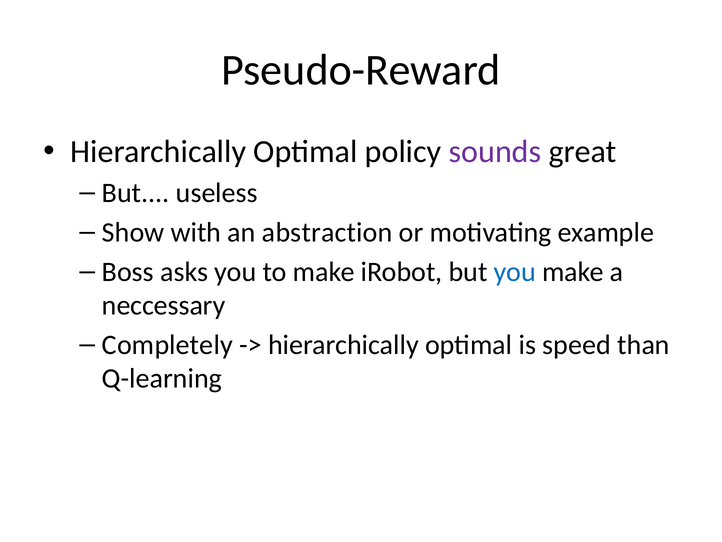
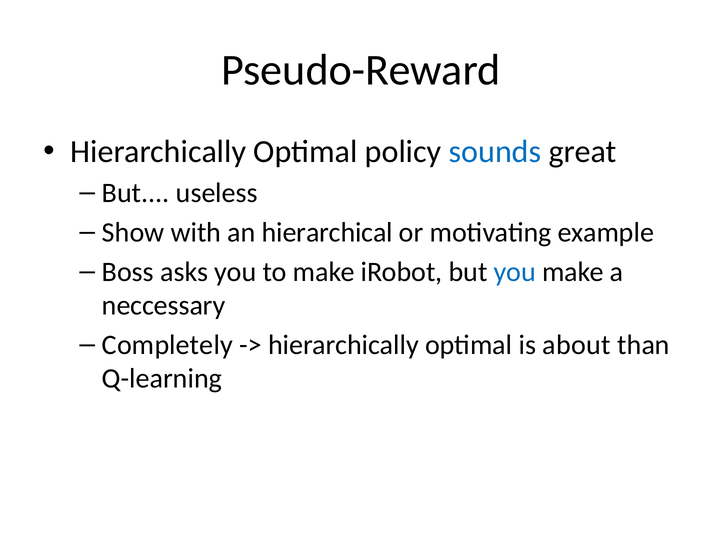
sounds colour: purple -> blue
abstraction: abstraction -> hierarchical
speed: speed -> about
